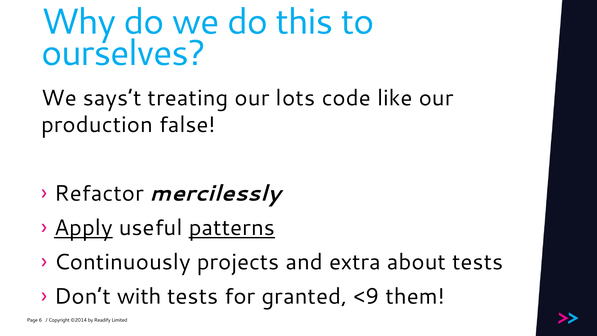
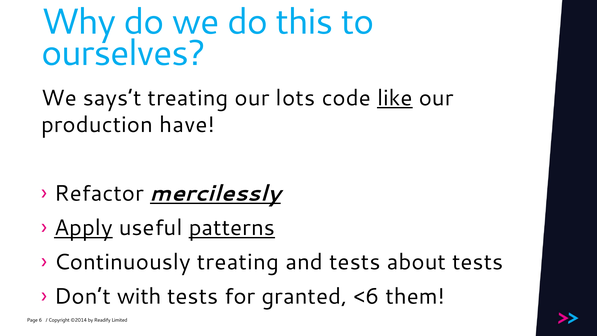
like underline: none -> present
false: false -> have
mercilessly underline: none -> present
Continuously projects: projects -> treating
and extra: extra -> tests
<9: <9 -> <6
